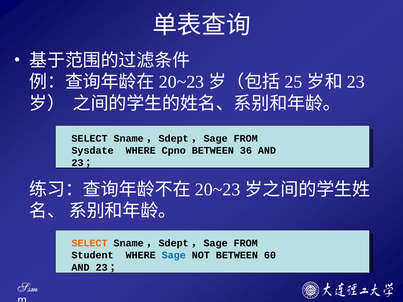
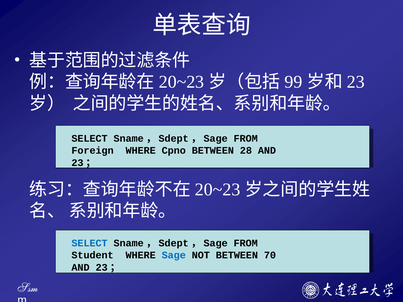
25: 25 -> 99
Sysdate: Sysdate -> Foreign
36: 36 -> 28
SELECT at (90, 243) colour: orange -> blue
60: 60 -> 70
